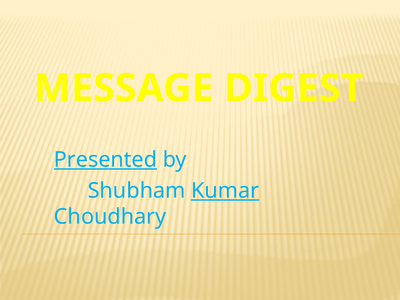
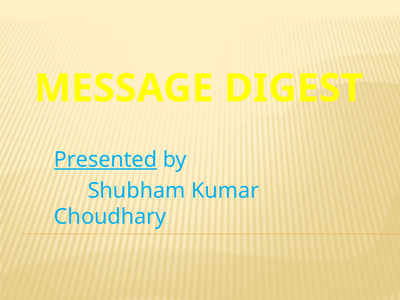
Kumar underline: present -> none
